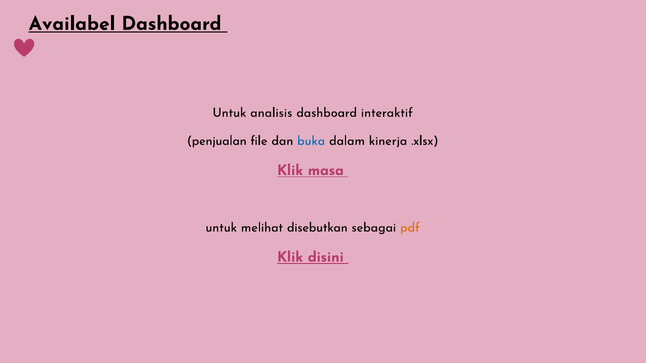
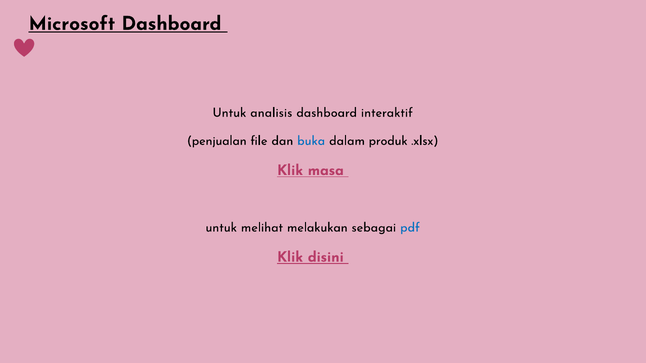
Availabel: Availabel -> Microsoft
kinerja: kinerja -> produk
disebutkan: disebutkan -> melakukan
pdf colour: orange -> blue
